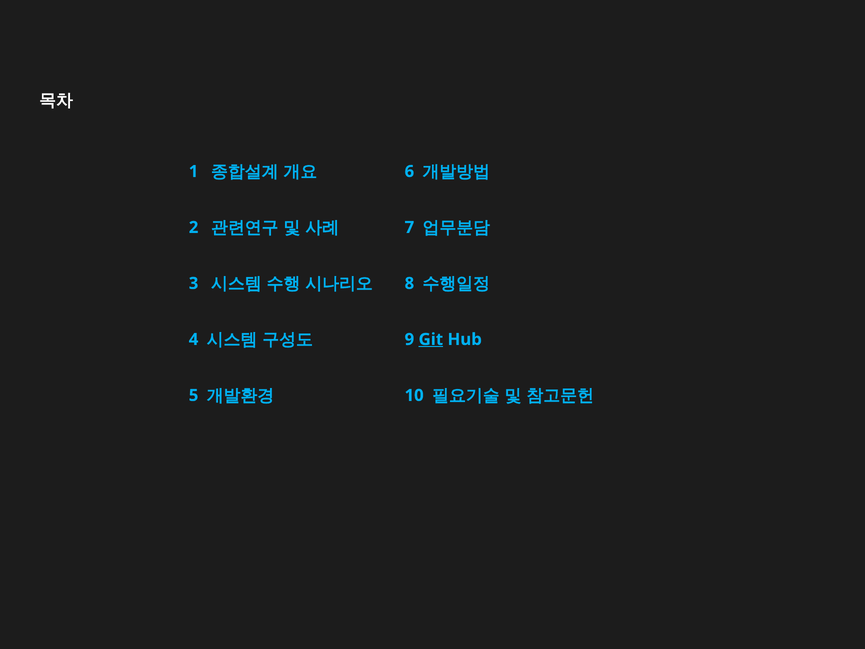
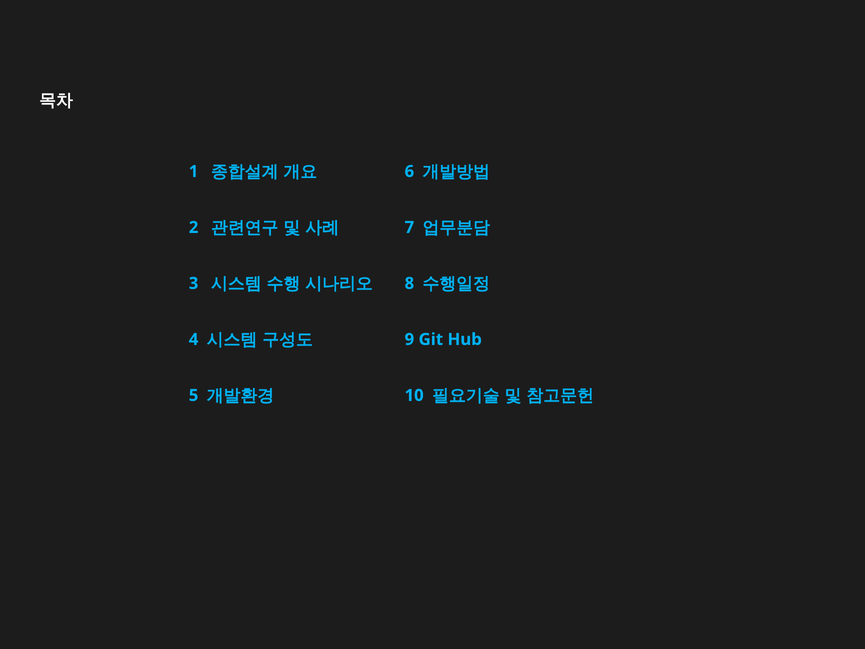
Git underline: present -> none
